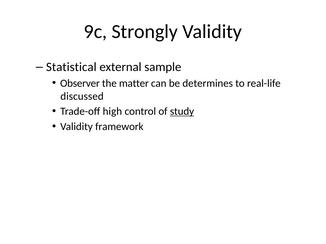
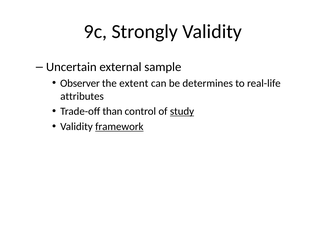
Statistical: Statistical -> Uncertain
matter: matter -> extent
discussed: discussed -> attributes
high: high -> than
framework underline: none -> present
